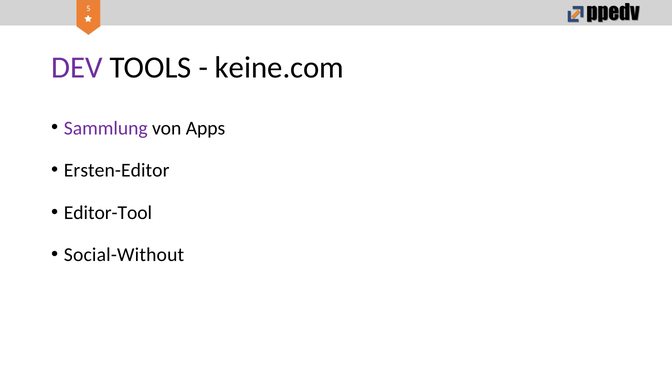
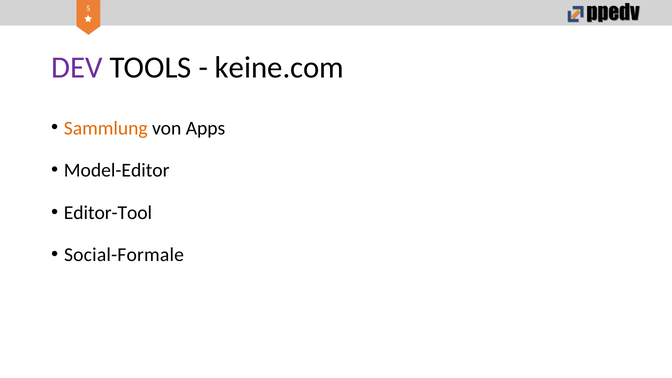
Sammlung colour: purple -> orange
Ersten-Editor: Ersten-Editor -> Model-Editor
Social-Without: Social-Without -> Social-Formale
